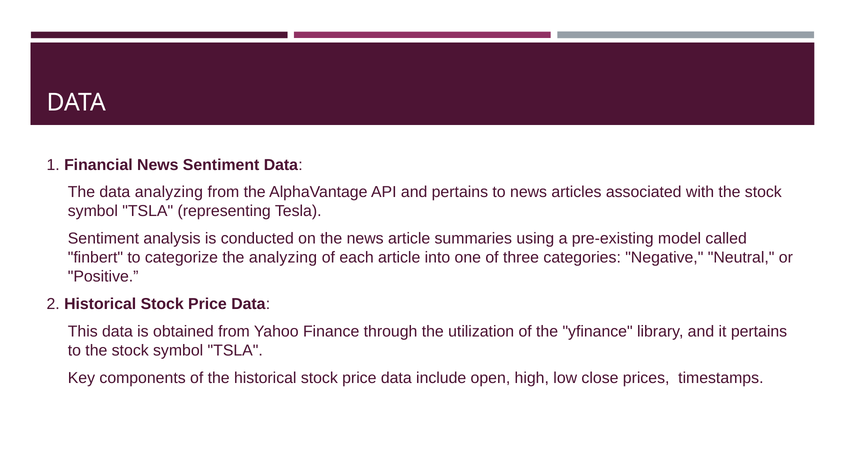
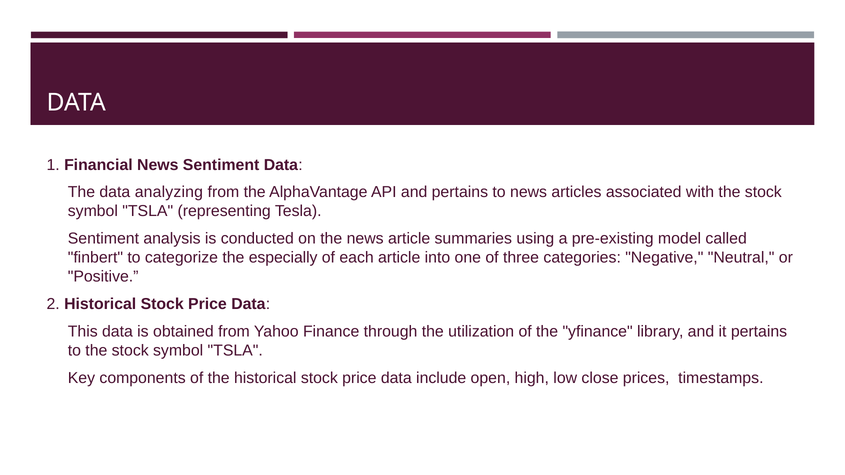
the analyzing: analyzing -> especially
